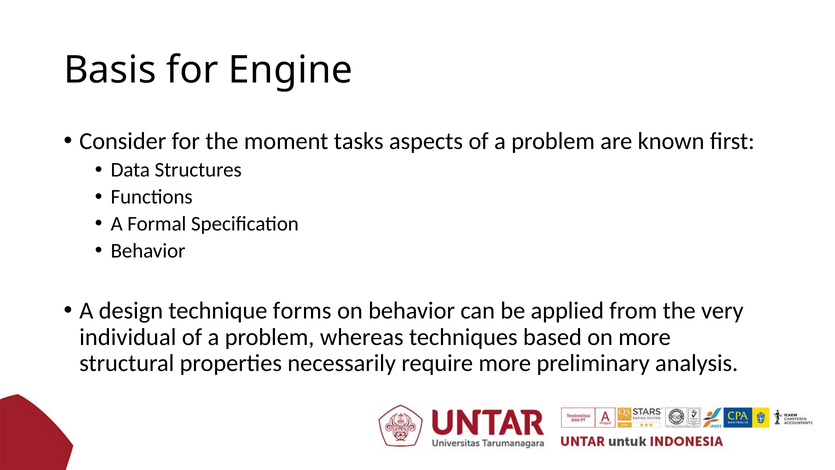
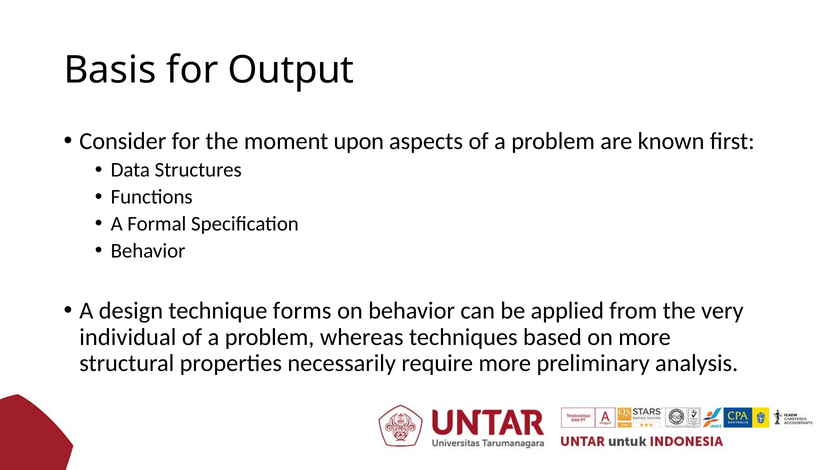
Engine: Engine -> Output
tasks: tasks -> upon
